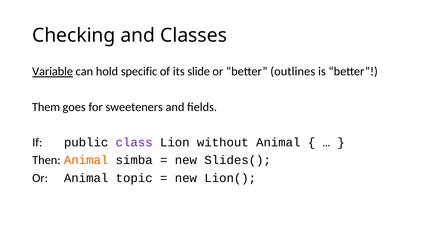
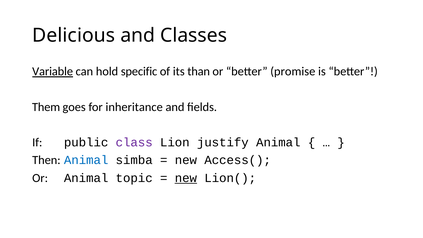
Checking: Checking -> Delicious
slide: slide -> than
outlines: outlines -> promise
sweeteners: sweeteners -> inheritance
without: without -> justify
Animal at (86, 160) colour: orange -> blue
Slides(: Slides( -> Access(
new at (186, 178) underline: none -> present
